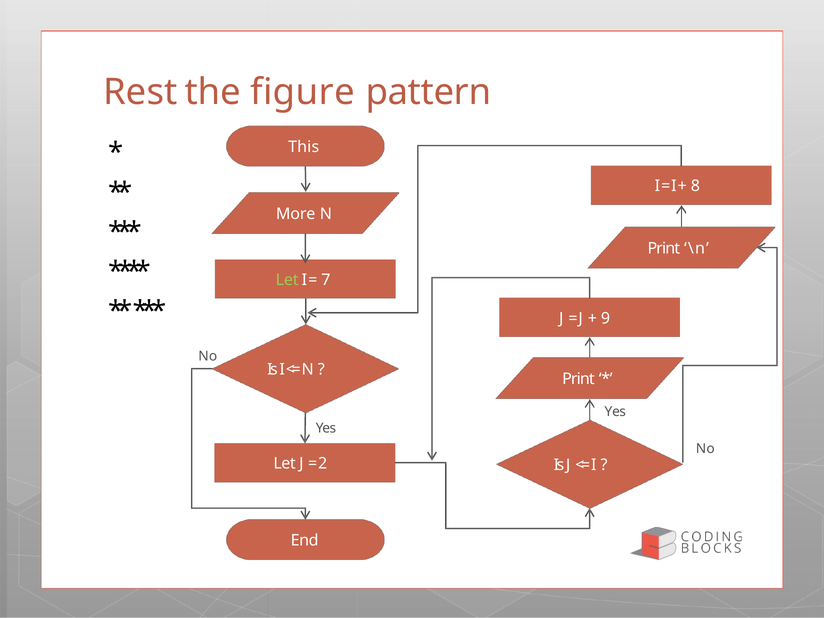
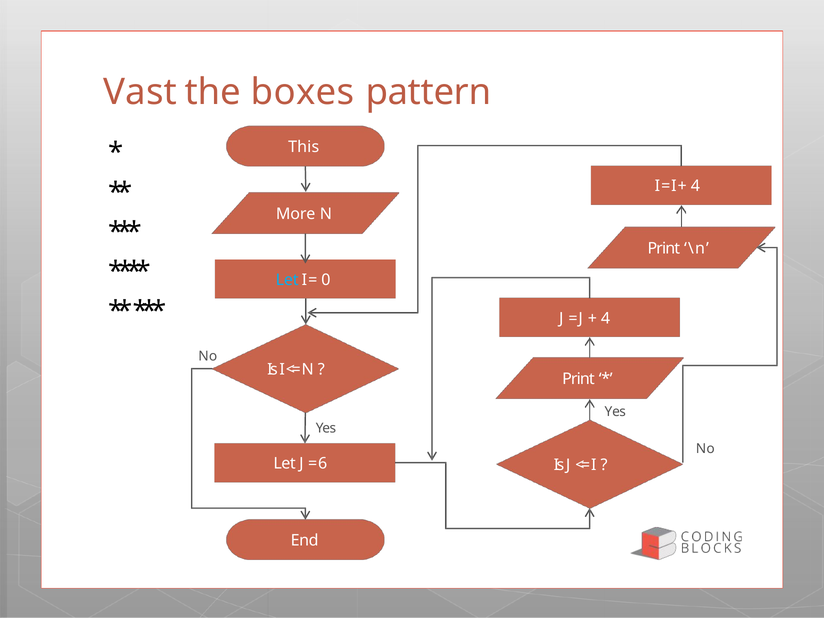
Rest: Rest -> Vast
figure: figure -> boxes
8 at (695, 186): 8 -> 4
Let at (287, 280) colour: light green -> light blue
7: 7 -> 0
9 at (606, 318): 9 -> 4
2: 2 -> 6
